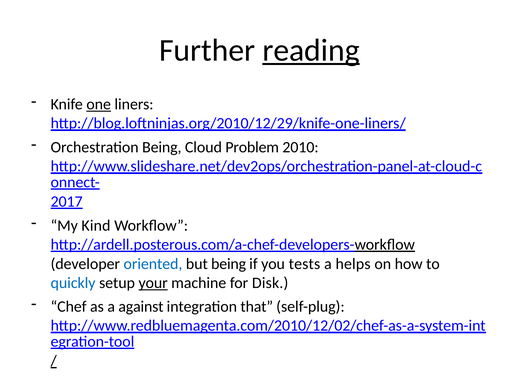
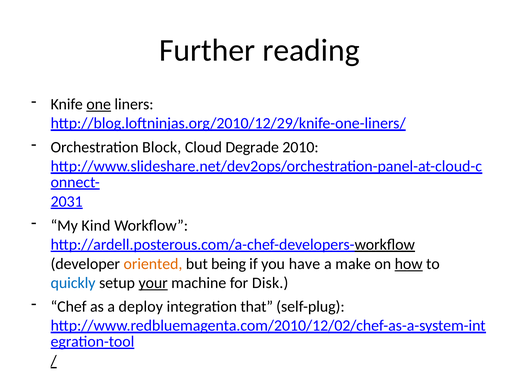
reading underline: present -> none
Orchestration Being: Being -> Block
Problem: Problem -> Degrade
2017: 2017 -> 2031
oriented colour: blue -> orange
tests: tests -> have
helps: helps -> make
how underline: none -> present
against: against -> deploy
